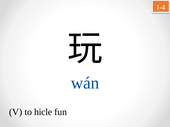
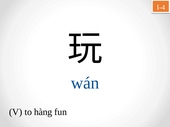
hicle: hicle -> hàng
